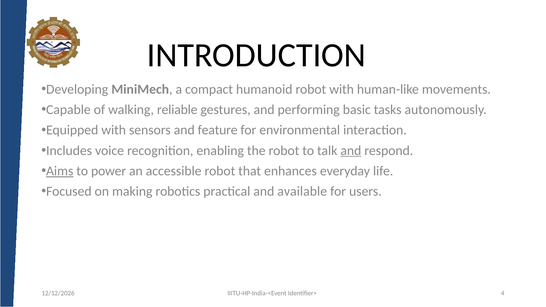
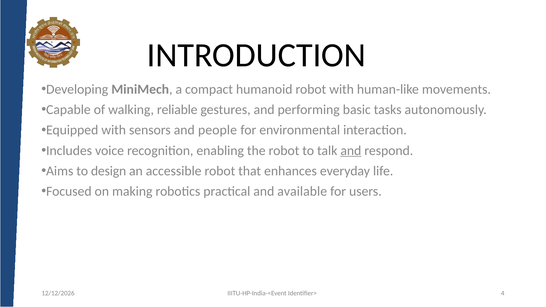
feature: feature -> people
Aims underline: present -> none
power: power -> design
